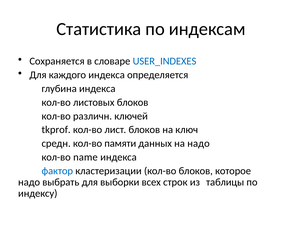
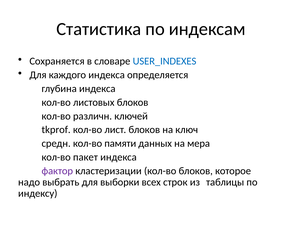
на надо: надо -> мера
name: name -> пакет
фактор colour: blue -> purple
